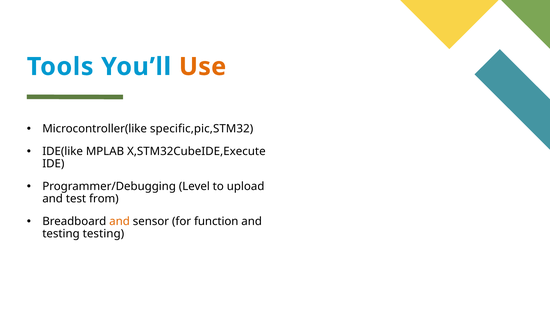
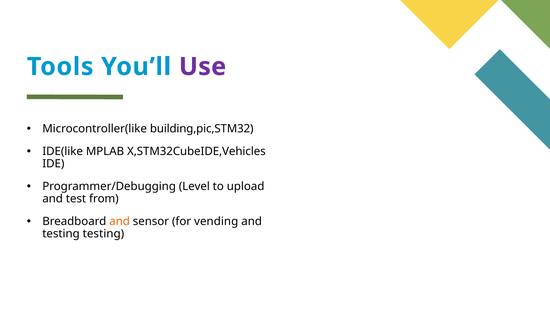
Use colour: orange -> purple
specific,pic,STM32: specific,pic,STM32 -> building,pic,STM32
X,STM32CubeIDE,Execute: X,STM32CubeIDE,Execute -> X,STM32CubeIDE,Vehicles
function: function -> vending
